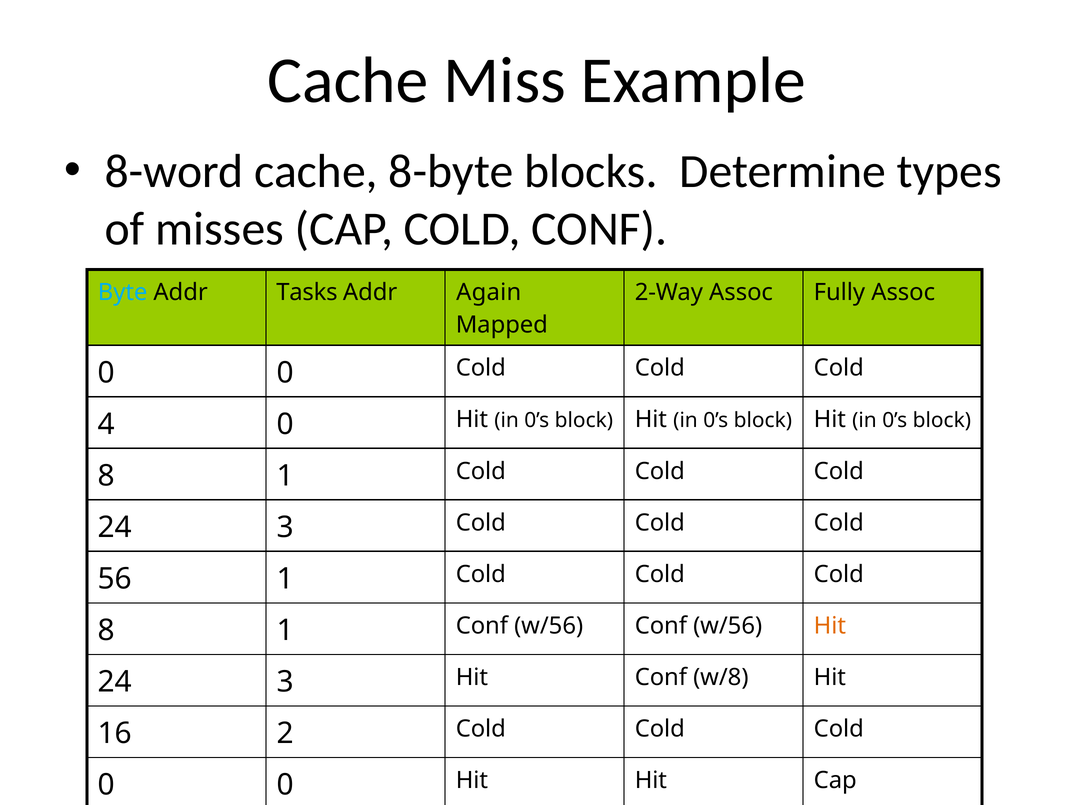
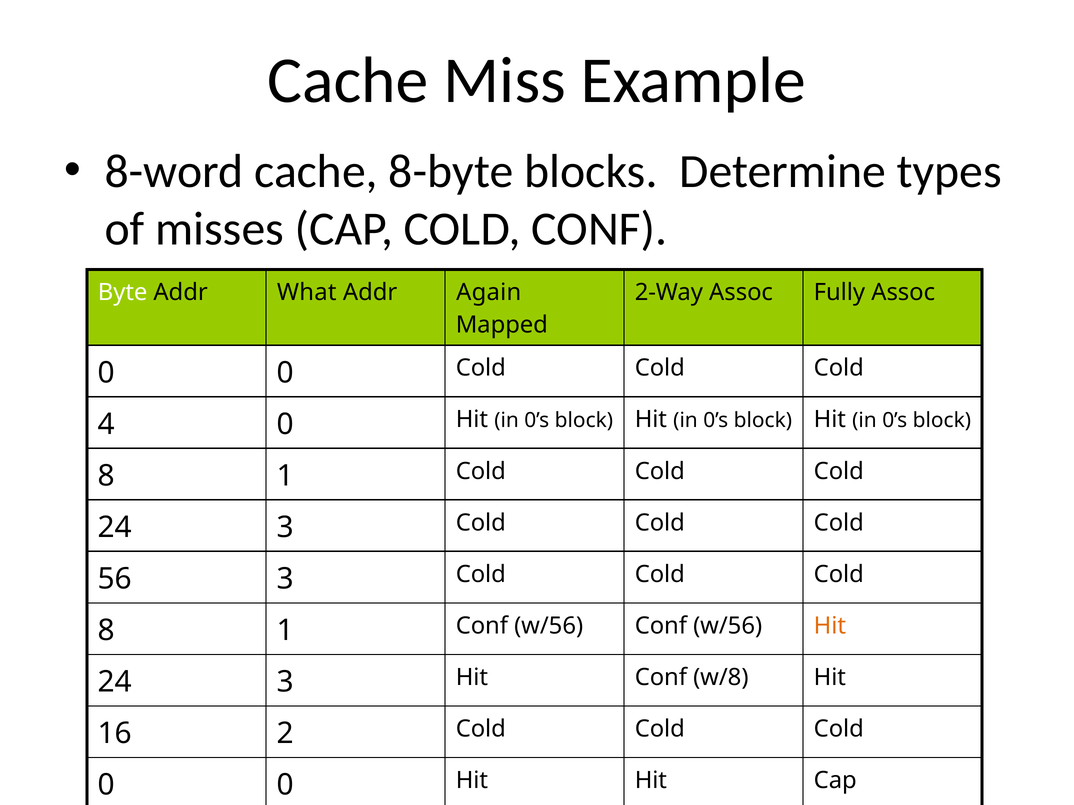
Byte colour: light blue -> white
Tasks: Tasks -> What
56 1: 1 -> 3
